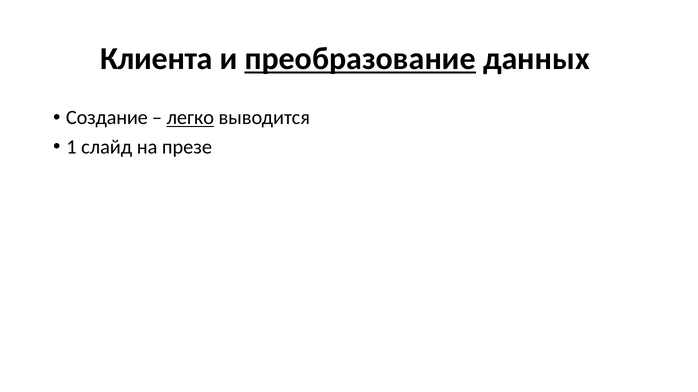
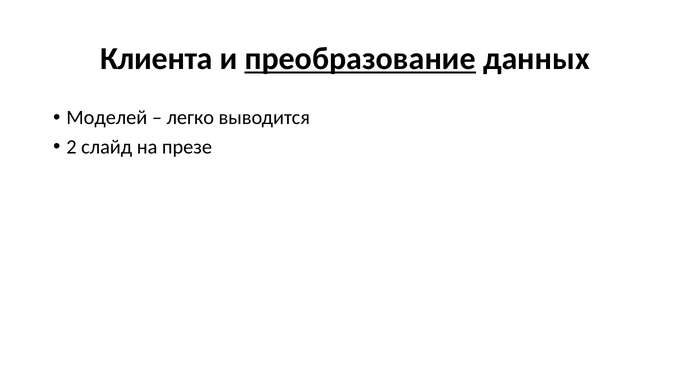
Создание: Создание -> Моделей
легко underline: present -> none
1: 1 -> 2
